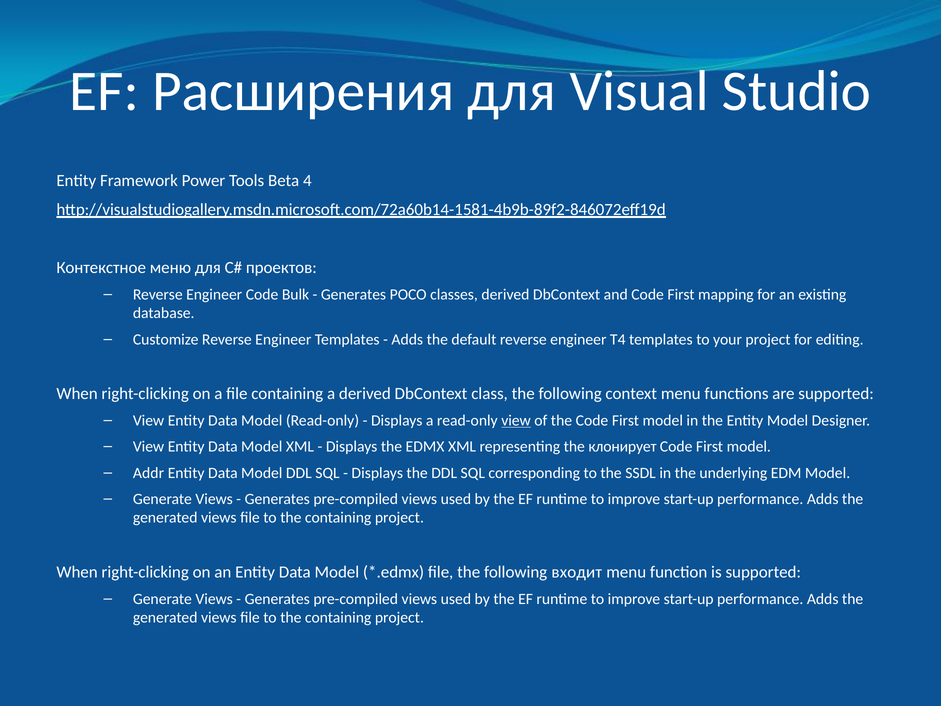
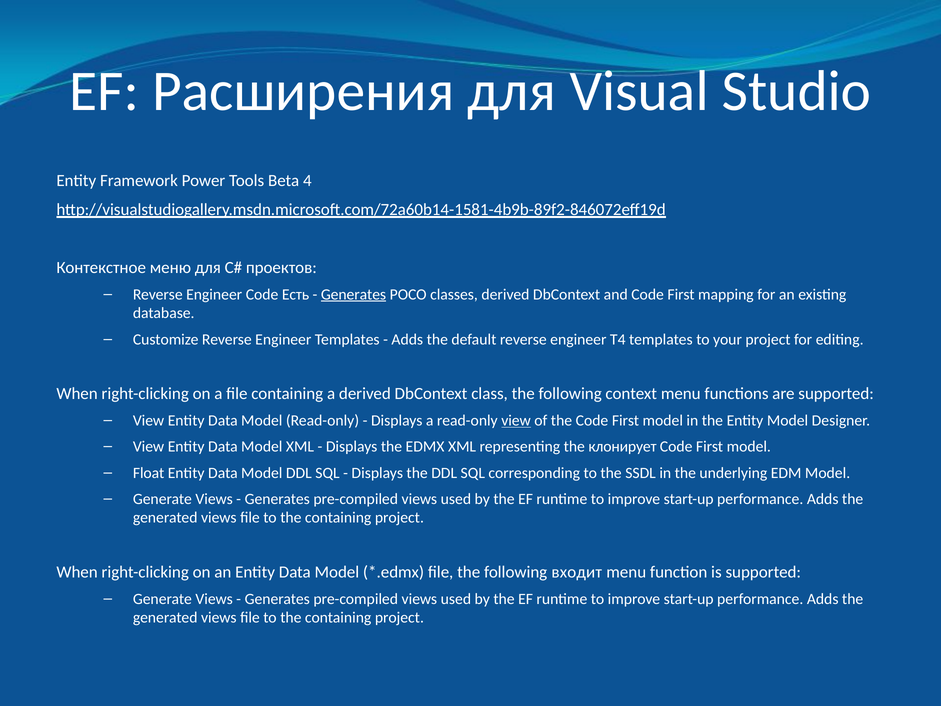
Bulk: Bulk -> Есть
Generates at (353, 294) underline: none -> present
Addr: Addr -> Float
